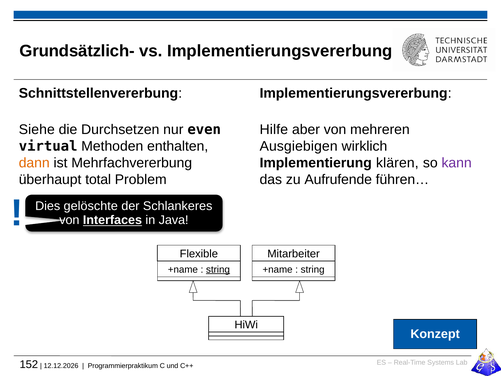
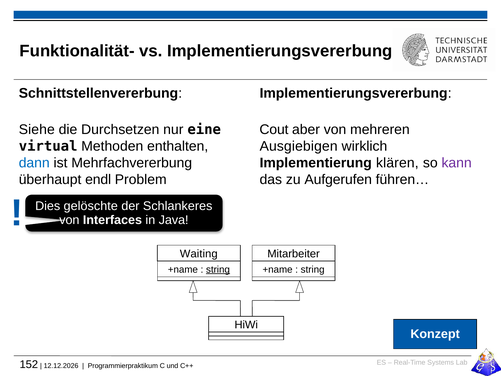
Grundsätzlich-: Grundsätzlich- -> Funktionalität-
even: even -> eine
Hilfe: Hilfe -> Cout
dann colour: orange -> blue
total: total -> endl
Aufrufende: Aufrufende -> Aufgerufen
Interfaces underline: present -> none
Flexible: Flexible -> Waiting
